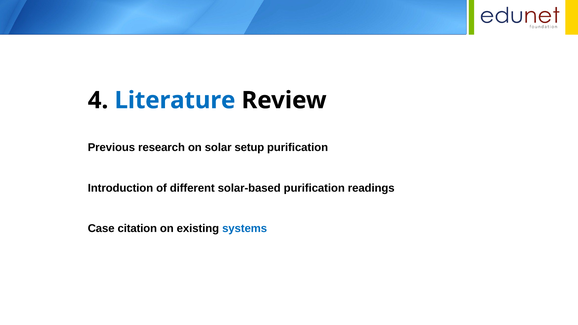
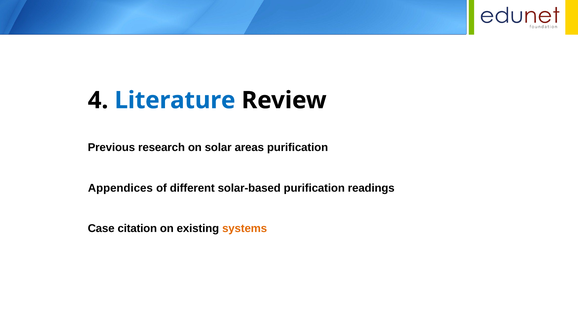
setup: setup -> areas
Introduction: Introduction -> Appendices
systems colour: blue -> orange
